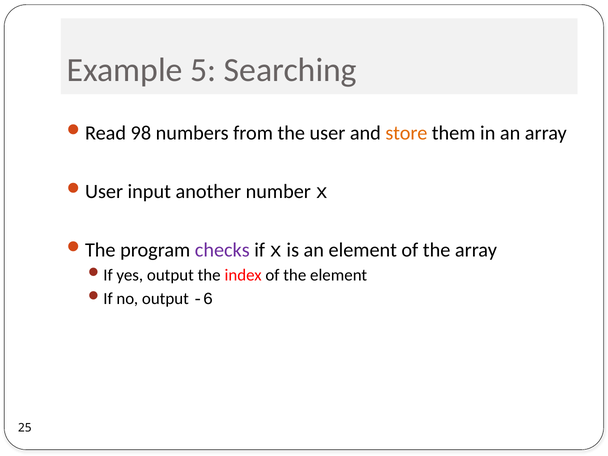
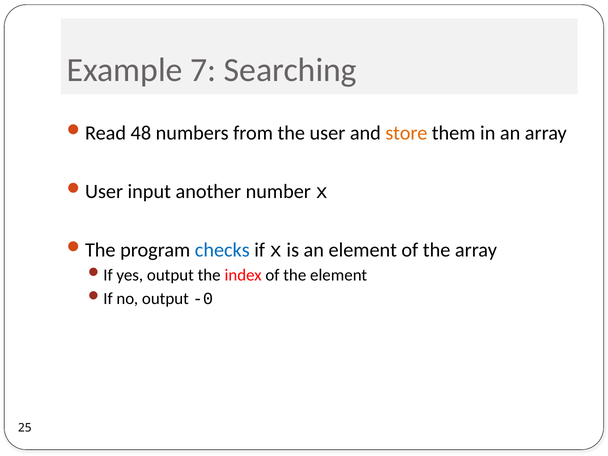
5: 5 -> 7
98: 98 -> 48
checks colour: purple -> blue
-6: -6 -> -0
